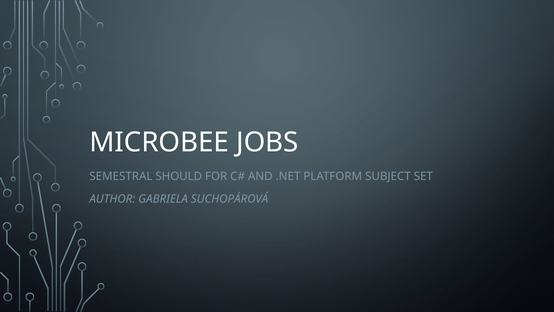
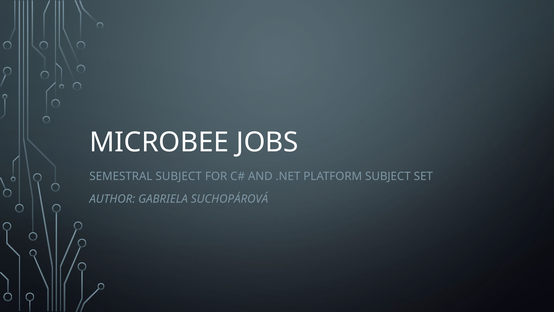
SEMESTRAL SHOULD: SHOULD -> SUBJECT
